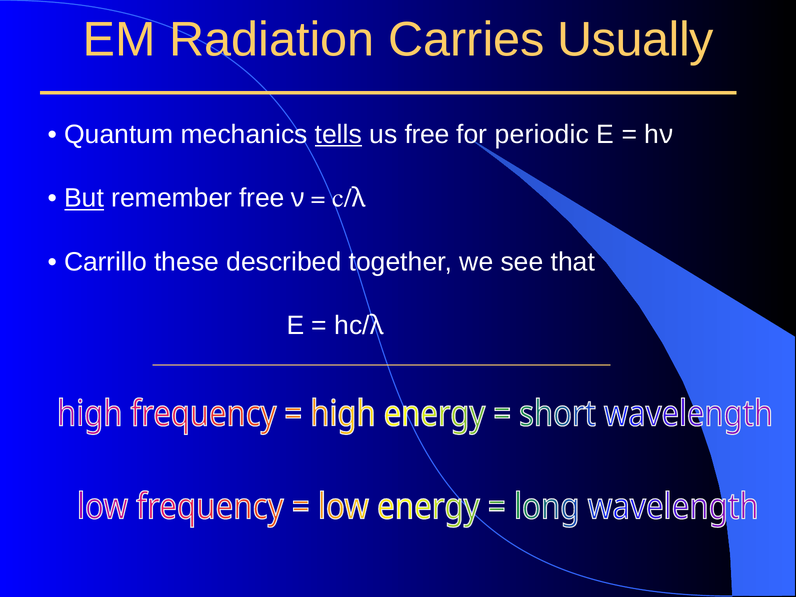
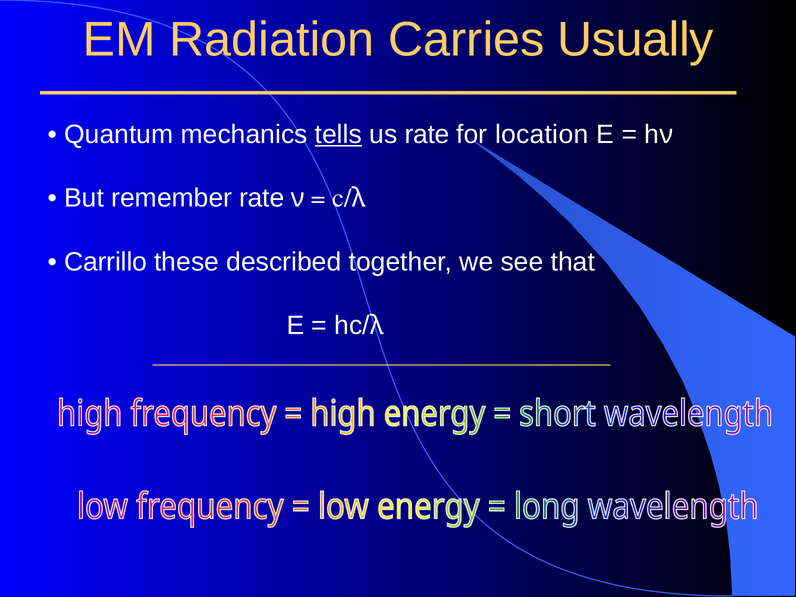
us free: free -> rate
periodic: periodic -> location
But underline: present -> none
remember free: free -> rate
